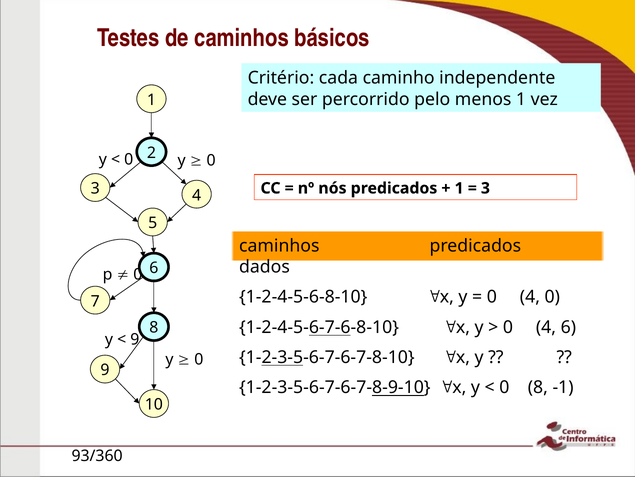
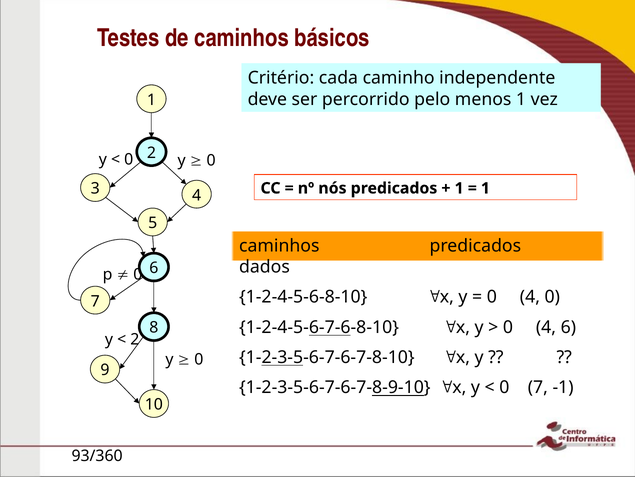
3 at (485, 188): 3 -> 1
9 at (135, 339): 9 -> 2
0 8: 8 -> 7
